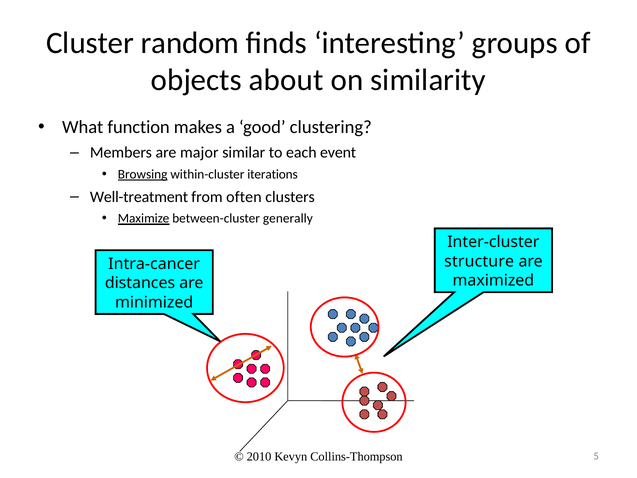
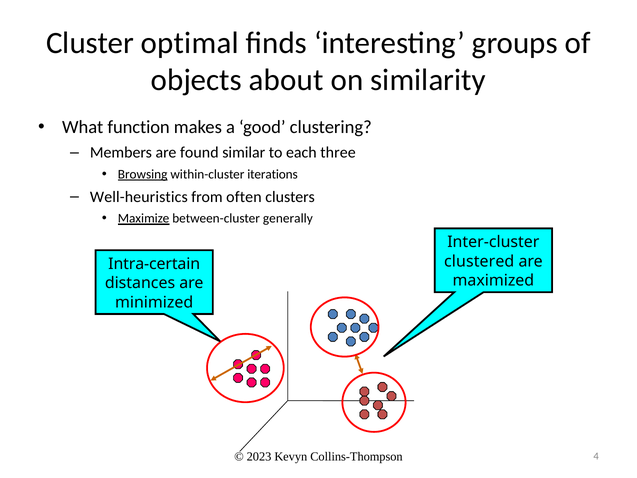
random: random -> optimal
major: major -> found
event: event -> three
Well-treatment: Well-treatment -> Well-heuristics
structure: structure -> clustered
Intra-cancer: Intra-cancer -> Intra-certain
2010: 2010 -> 2023
5: 5 -> 4
